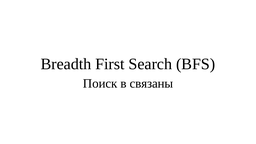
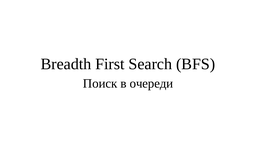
связаны: связаны -> очереди
